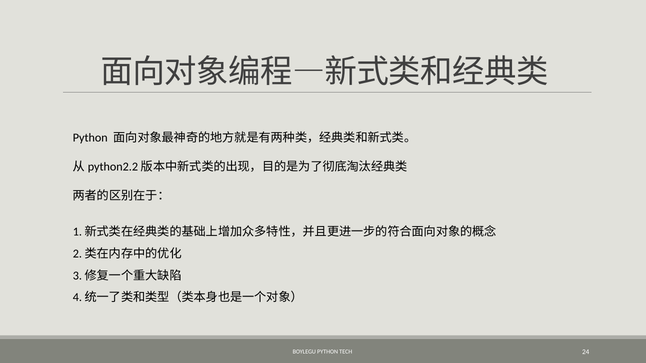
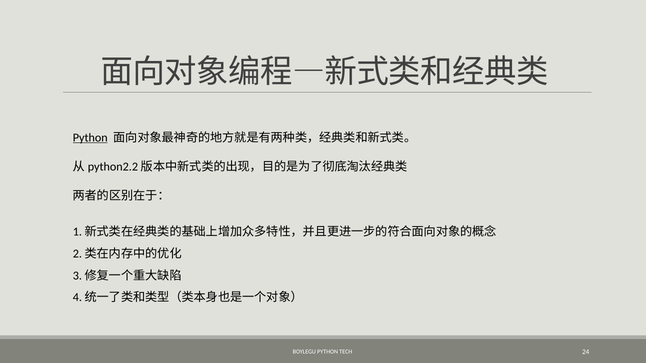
Python at (90, 138) underline: none -> present
